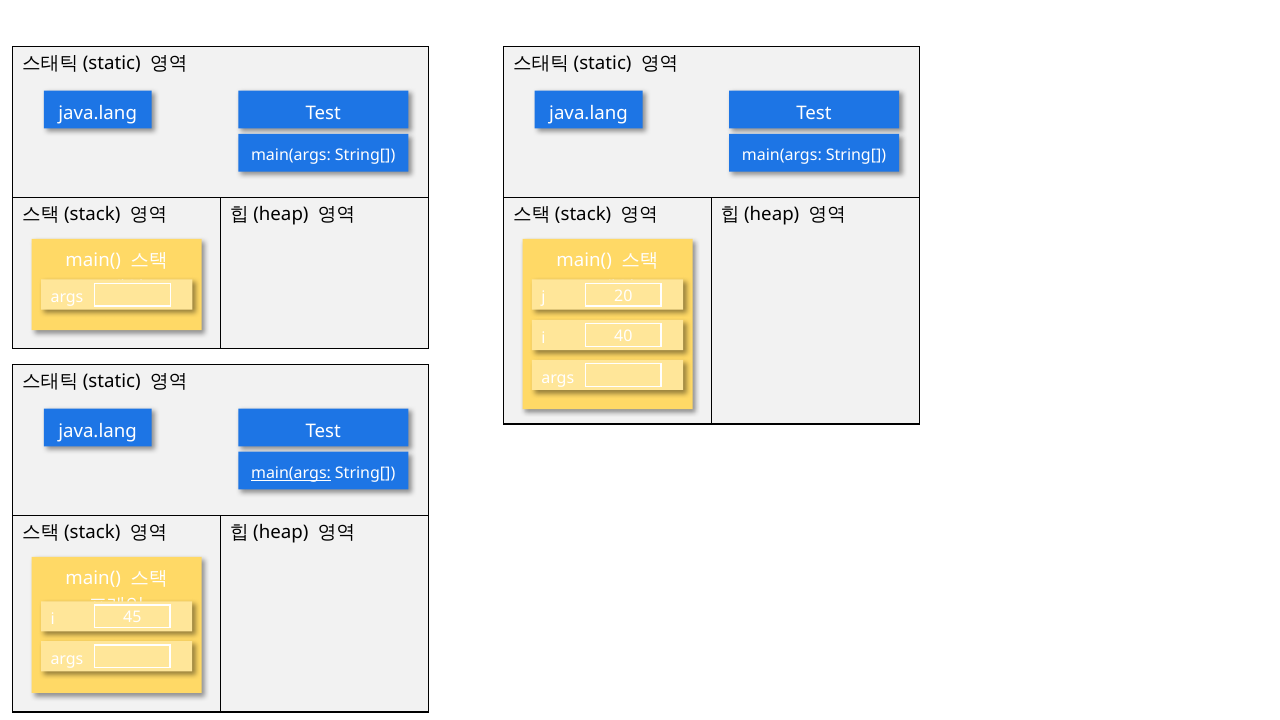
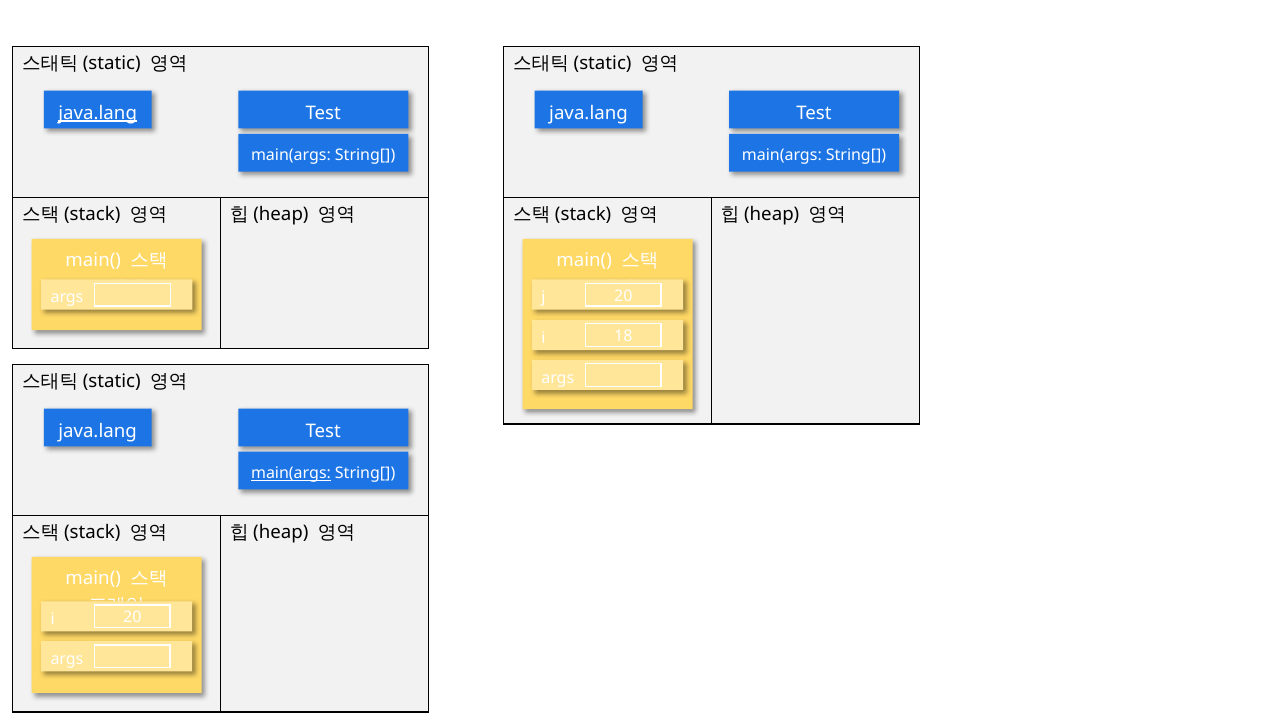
java.lang at (98, 113) underline: none -> present
40: 40 -> 18
i 45: 45 -> 20
